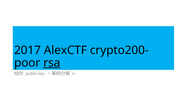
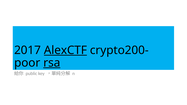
AlexCTF underline: none -> present
